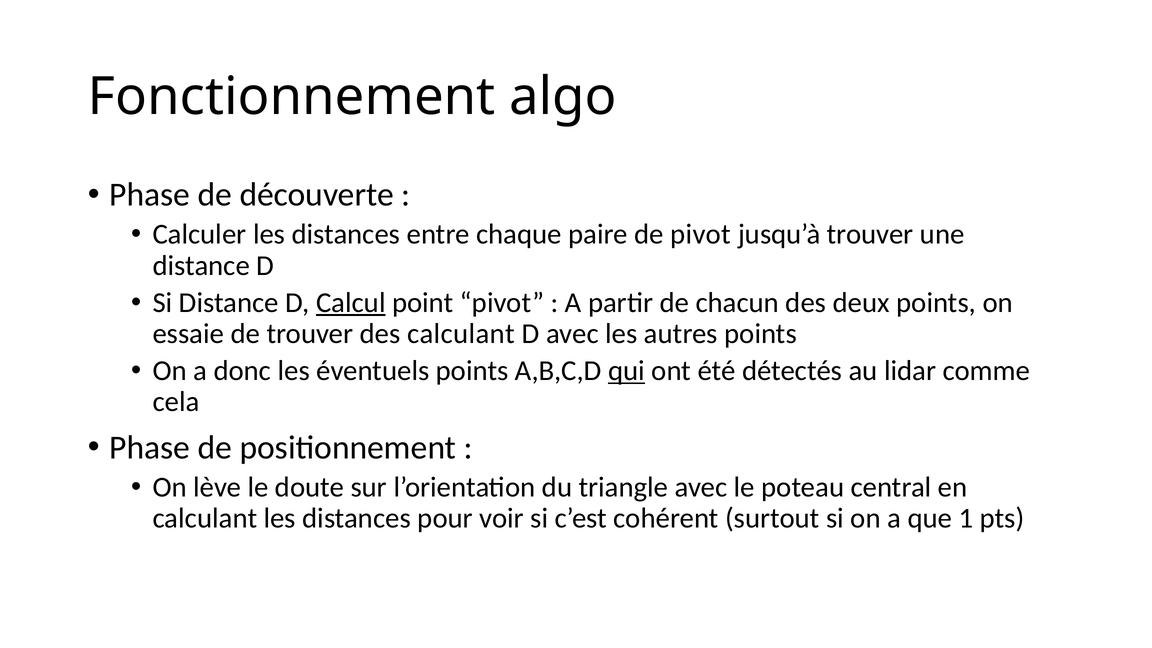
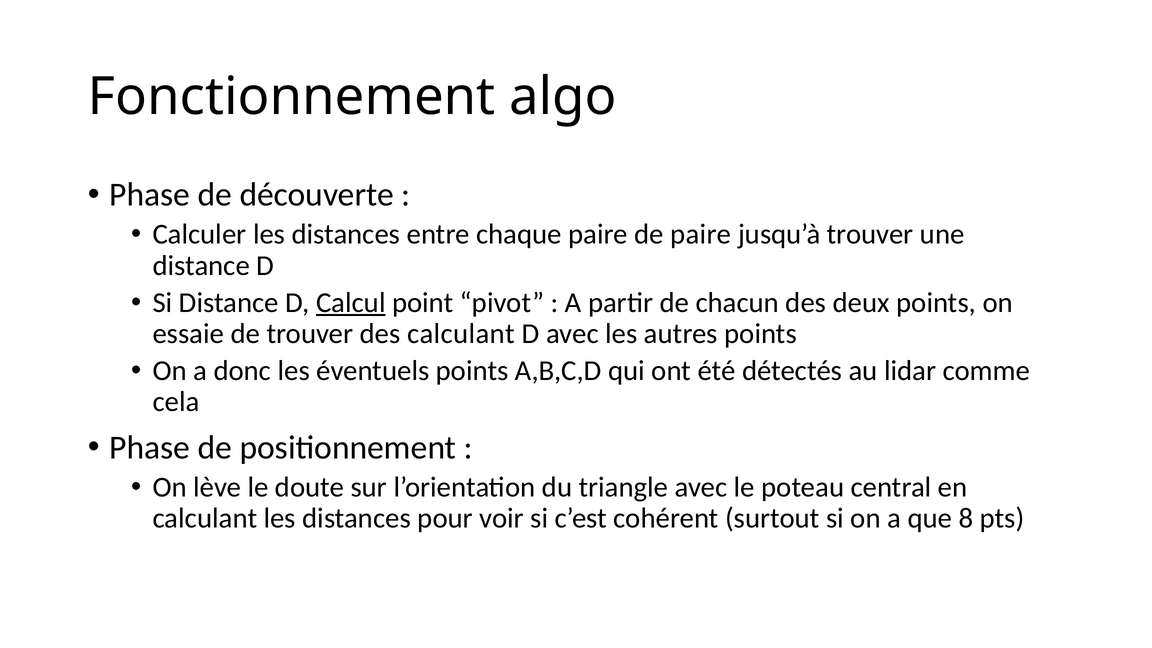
de pivot: pivot -> paire
qui underline: present -> none
1: 1 -> 8
